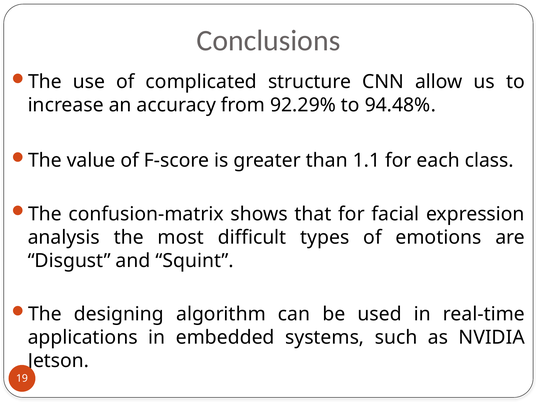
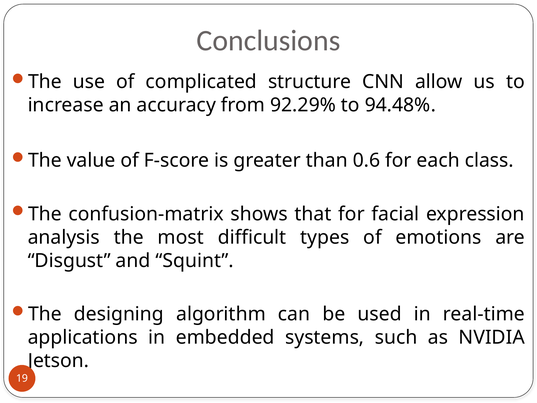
1.1: 1.1 -> 0.6
